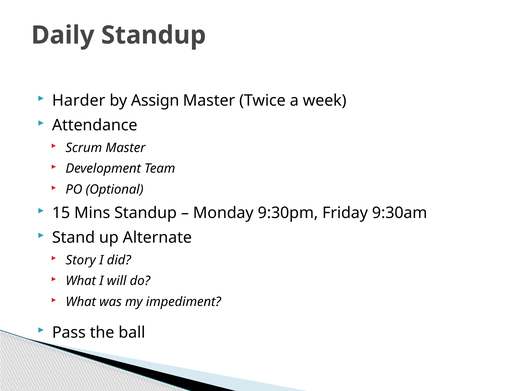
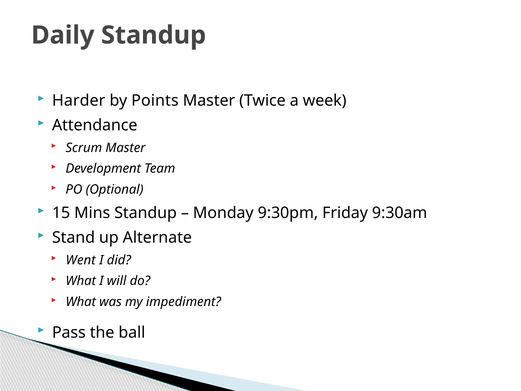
Assign: Assign -> Points
Story: Story -> Went
